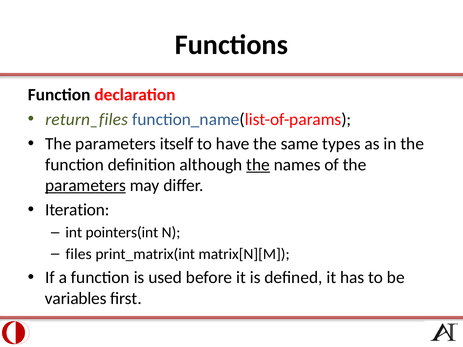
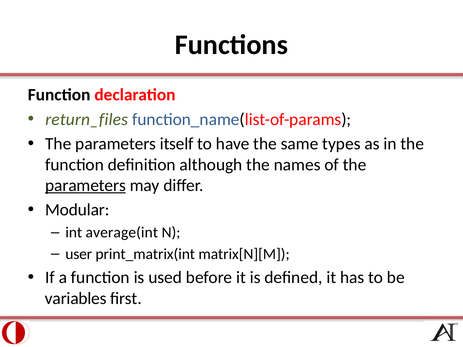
the at (258, 165) underline: present -> none
Iteration: Iteration -> Modular
pointers(int: pointers(int -> average(int
files: files -> user
